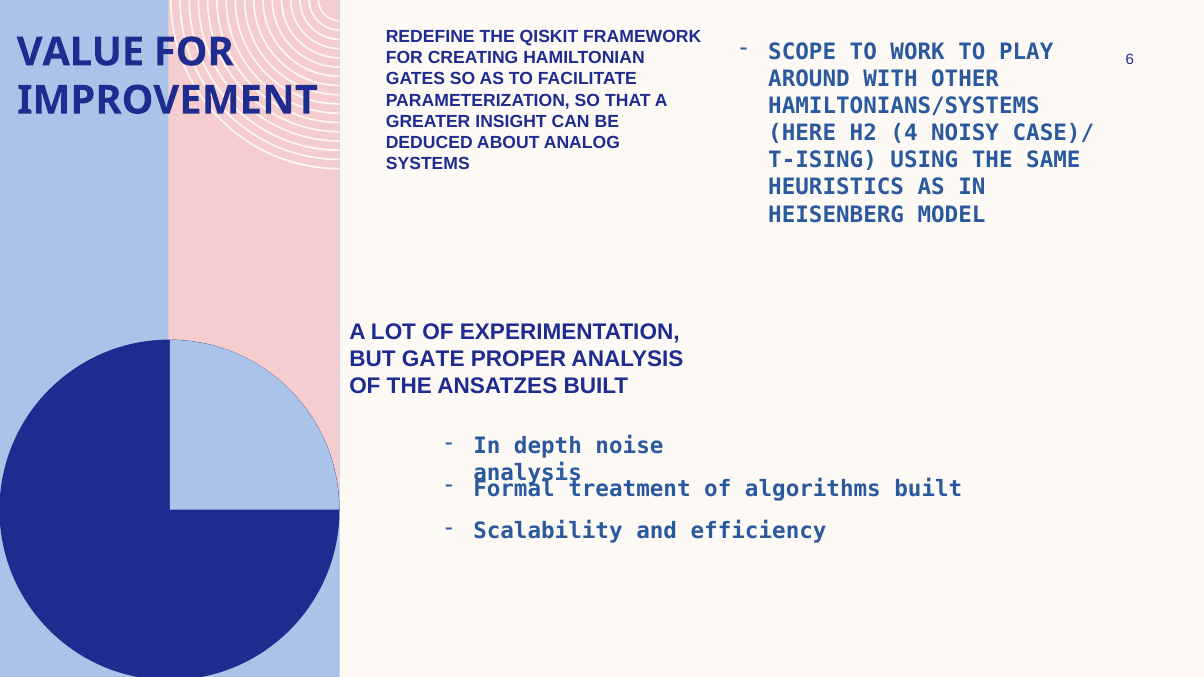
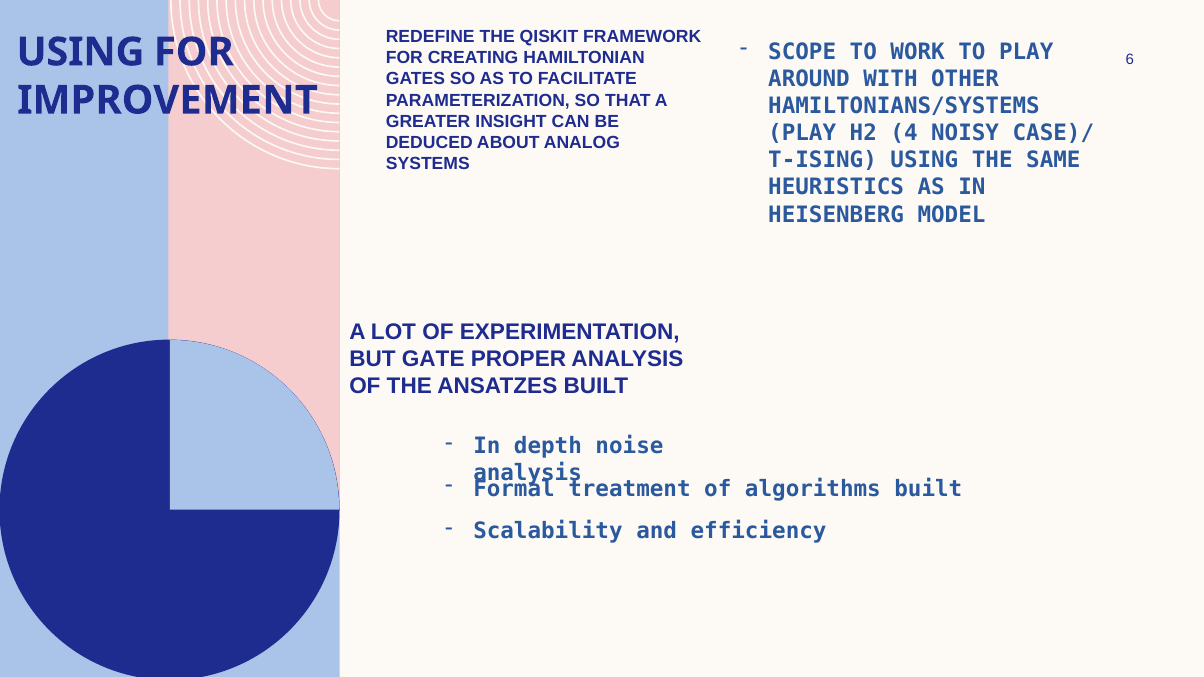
VALUE at (80, 52): VALUE -> USING
HERE at (802, 133): HERE -> PLAY
